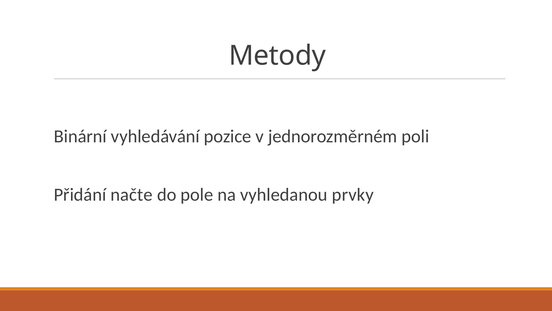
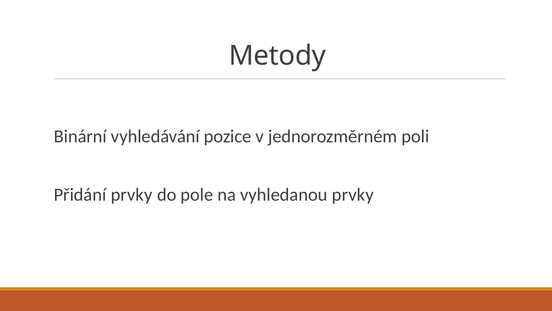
Přidání načte: načte -> prvky
